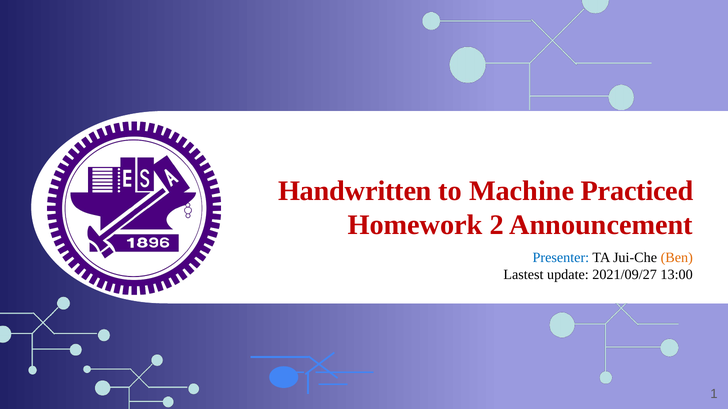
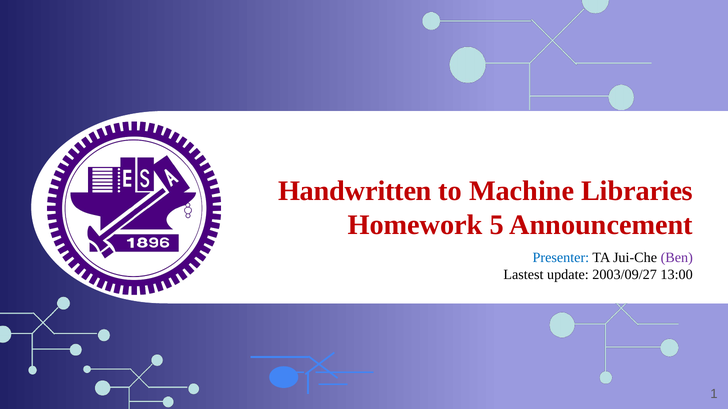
Practiced: Practiced -> Libraries
2: 2 -> 5
Ben colour: orange -> purple
2021/09/27: 2021/09/27 -> 2003/09/27
